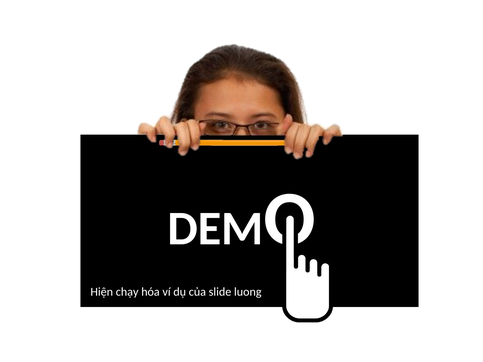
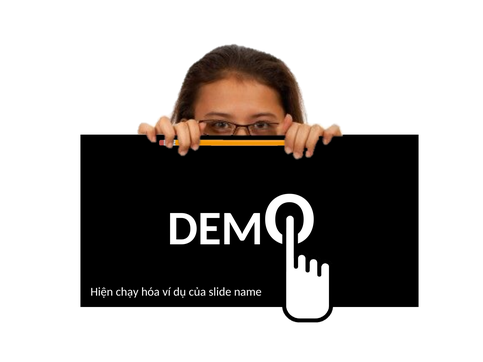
luong: luong -> name
